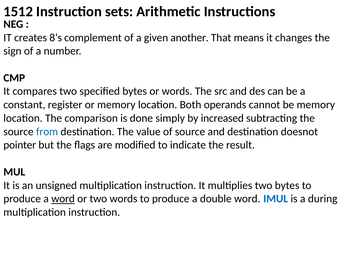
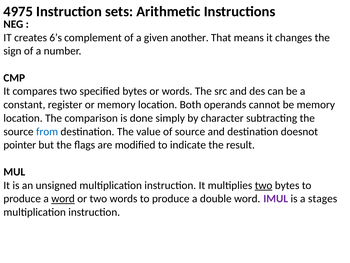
1512: 1512 -> 4975
8’s: 8’s -> 6’s
increased: increased -> character
two at (264, 185) underline: none -> present
IMUL colour: blue -> purple
during: during -> stages
